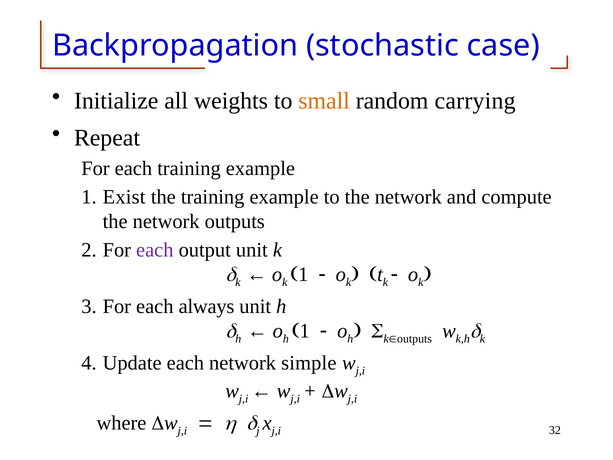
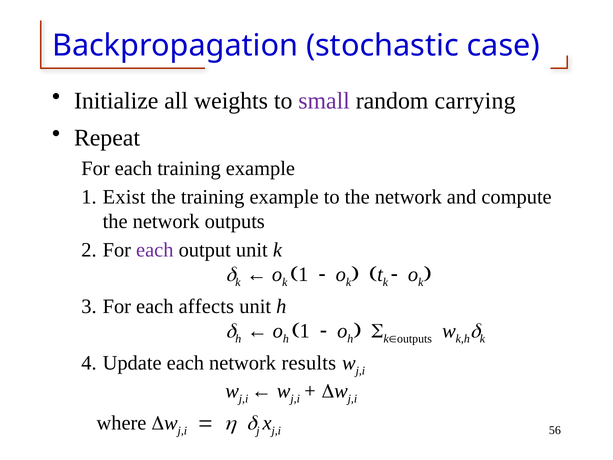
small colour: orange -> purple
always: always -> affects
simple: simple -> results
32: 32 -> 56
